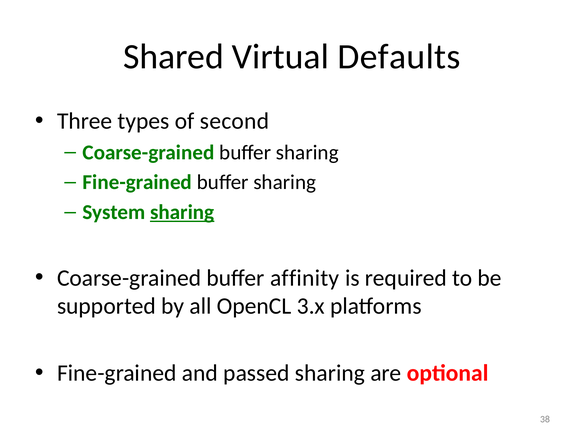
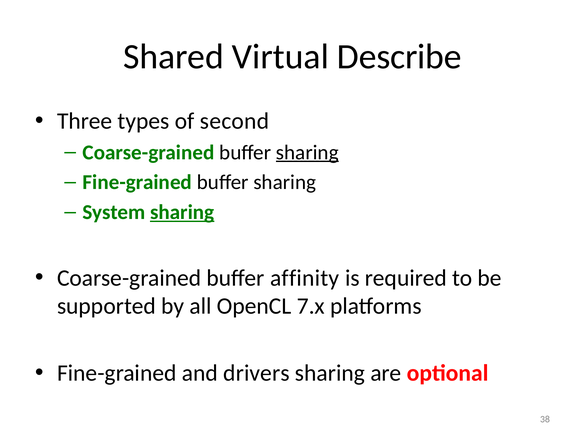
Defaults: Defaults -> Describe
sharing at (307, 152) underline: none -> present
3.x: 3.x -> 7.x
passed: passed -> drivers
